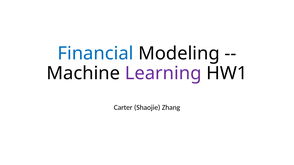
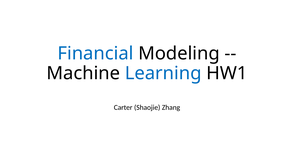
Learning colour: purple -> blue
